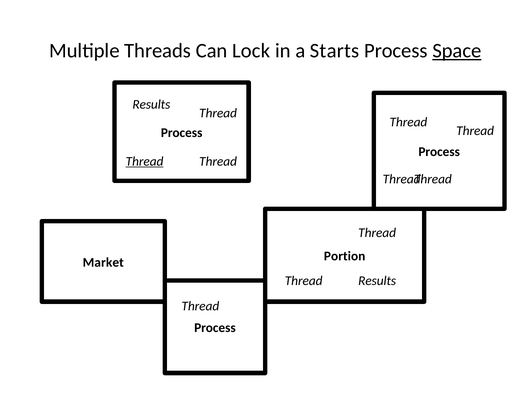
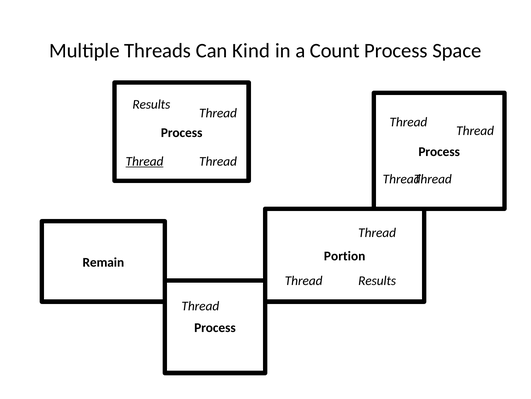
Lock: Lock -> Kind
Starts: Starts -> Count
Space underline: present -> none
Market: Market -> Remain
